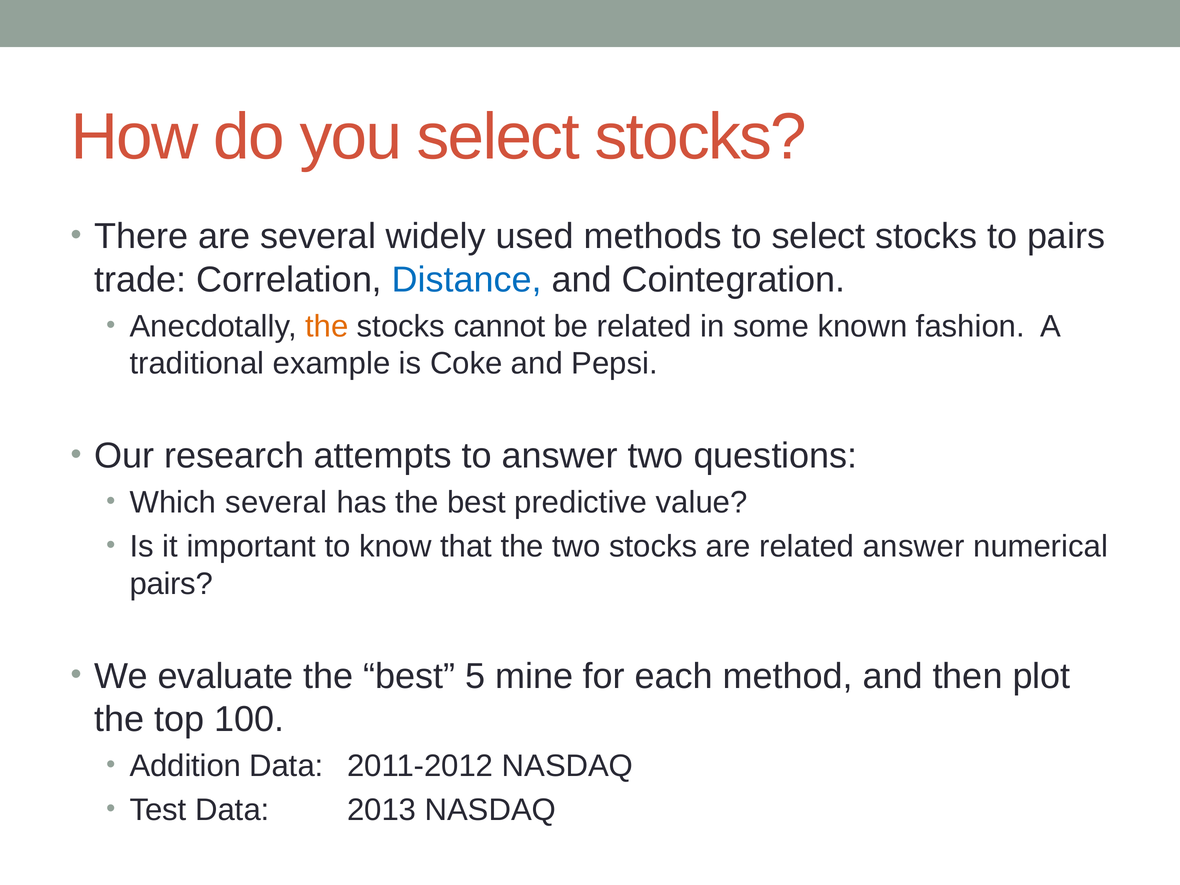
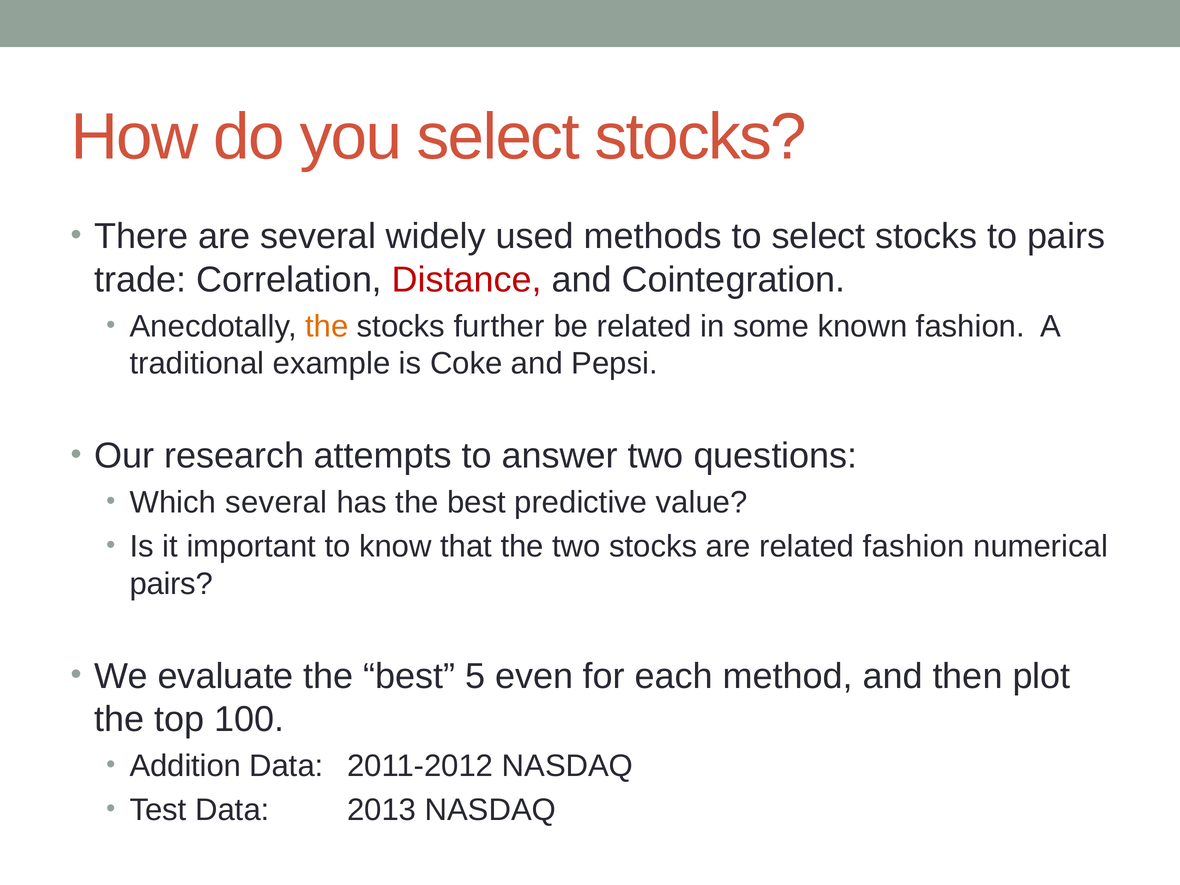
Distance colour: blue -> red
cannot: cannot -> further
related answer: answer -> fashion
mine: mine -> even
